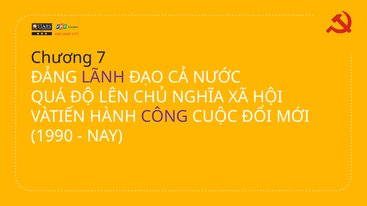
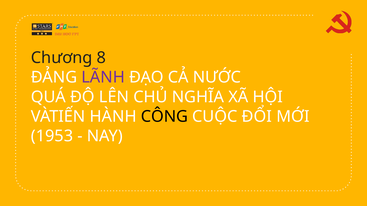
7: 7 -> 8
CÔNG colour: purple -> black
1990: 1990 -> 1953
